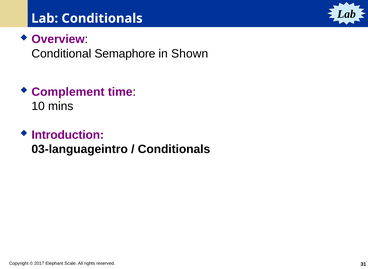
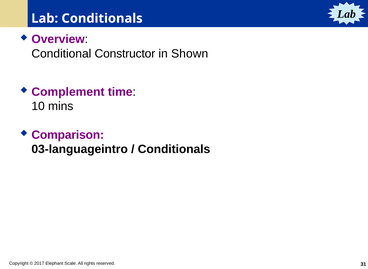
Semaphore: Semaphore -> Constructor
Introduction: Introduction -> Comparison
